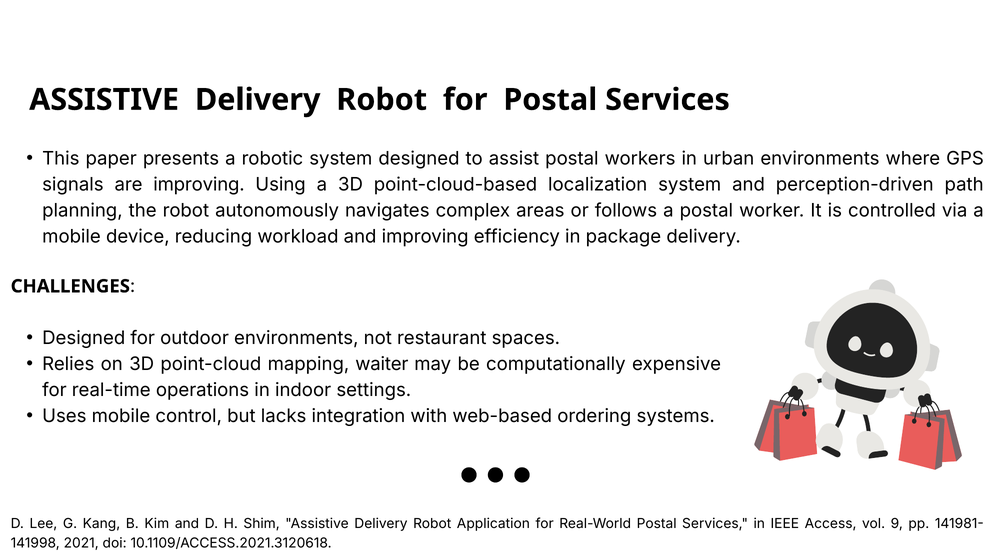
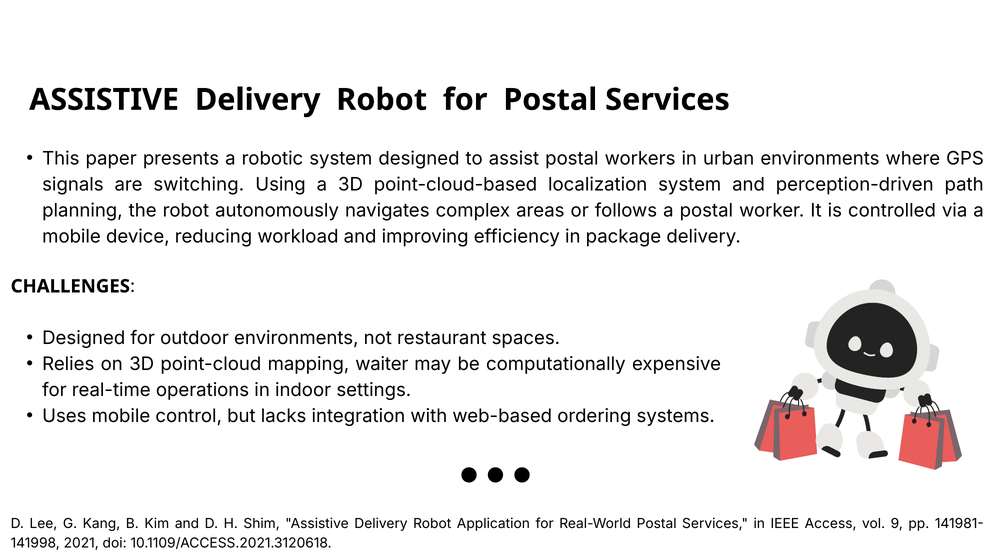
are improving: improving -> switching
